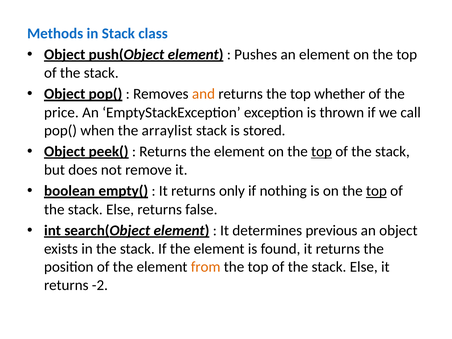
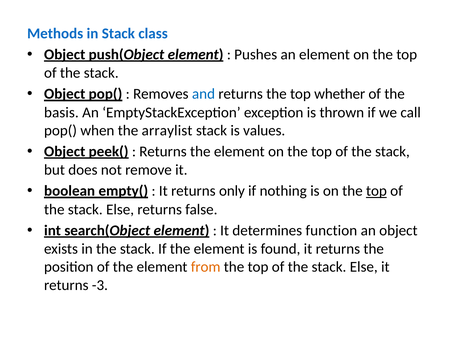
and colour: orange -> blue
price: price -> basis
stored: stored -> values
top at (322, 152) underline: present -> none
previous: previous -> function
-2: -2 -> -3
